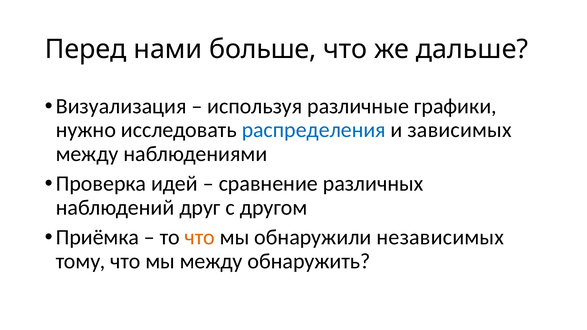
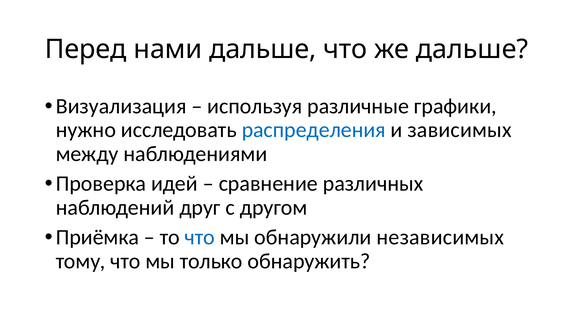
нами больше: больше -> дальше
что at (200, 237) colour: orange -> blue
мы между: между -> только
